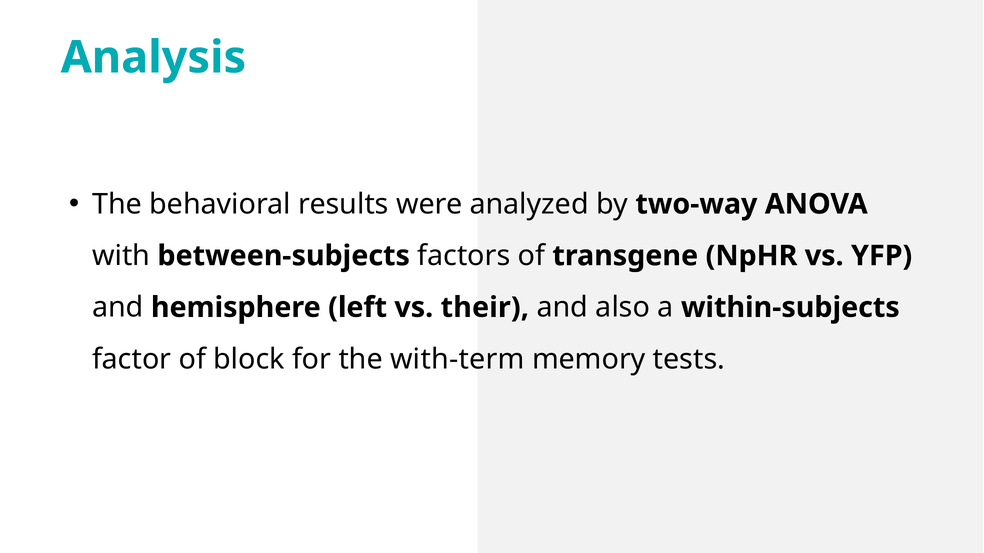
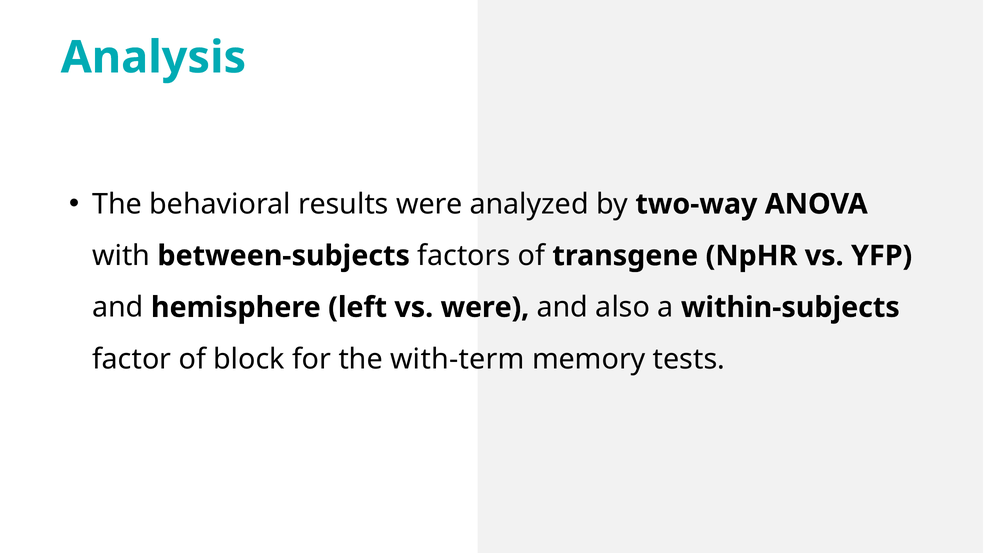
vs their: their -> were
